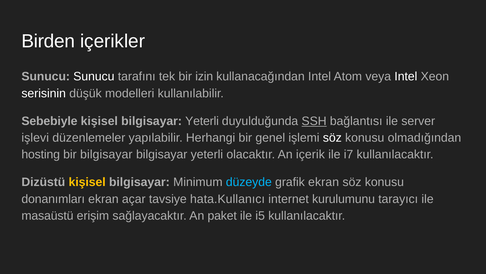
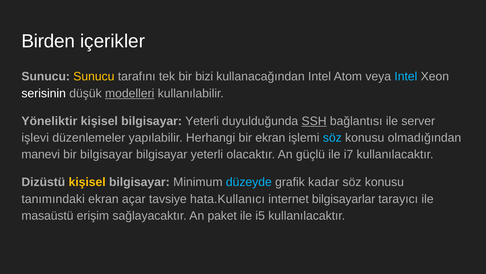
Sunucu at (94, 76) colour: white -> yellow
izin: izin -> bizi
Intel at (406, 76) colour: white -> light blue
modelleri underline: none -> present
Sebebiyle: Sebebiyle -> Yöneliktir
bir genel: genel -> ekran
söz at (332, 138) colour: white -> light blue
hosting: hosting -> manevi
içerik: içerik -> güçlü
grafik ekran: ekran -> kadar
donanımları: donanımları -> tanımındaki
kurulumunu: kurulumunu -> bilgisayarlar
